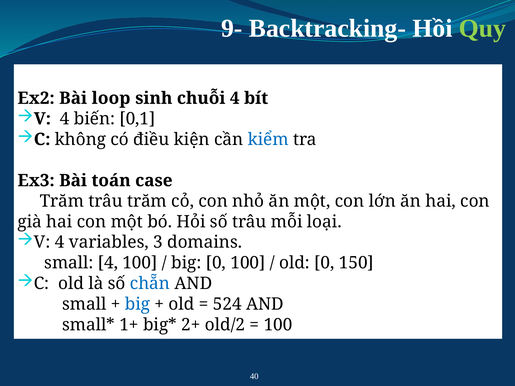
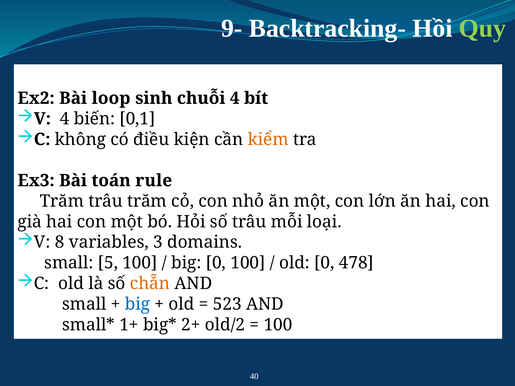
kiểm colour: blue -> orange
case: case -> rule
4 at (60, 242): 4 -> 8
small 4: 4 -> 5
150: 150 -> 478
chẵn colour: blue -> orange
524: 524 -> 523
